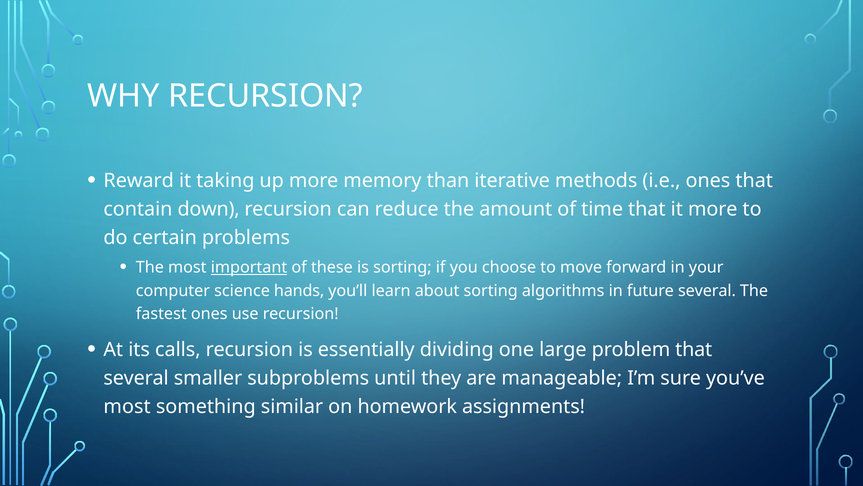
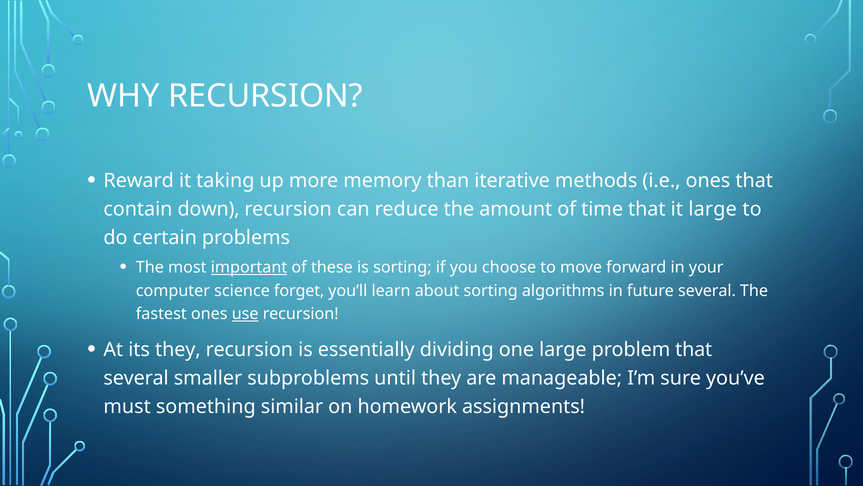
it more: more -> large
hands: hands -> forget
use underline: none -> present
its calls: calls -> they
most at (127, 406): most -> must
